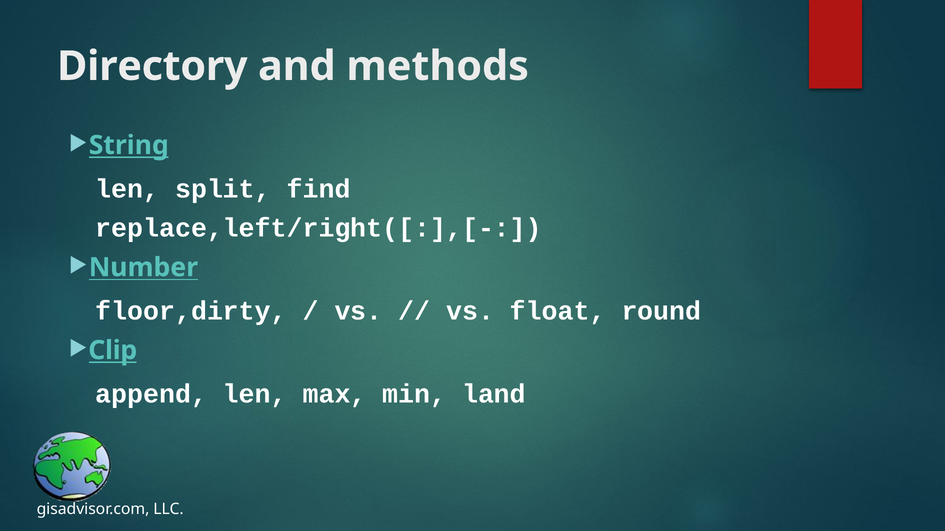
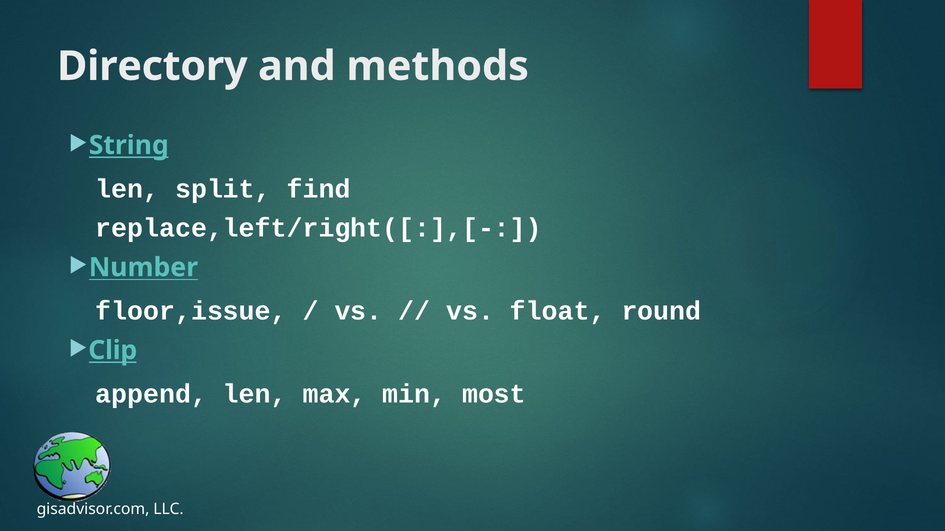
floor,dirty: floor,dirty -> floor,issue
land: land -> most
